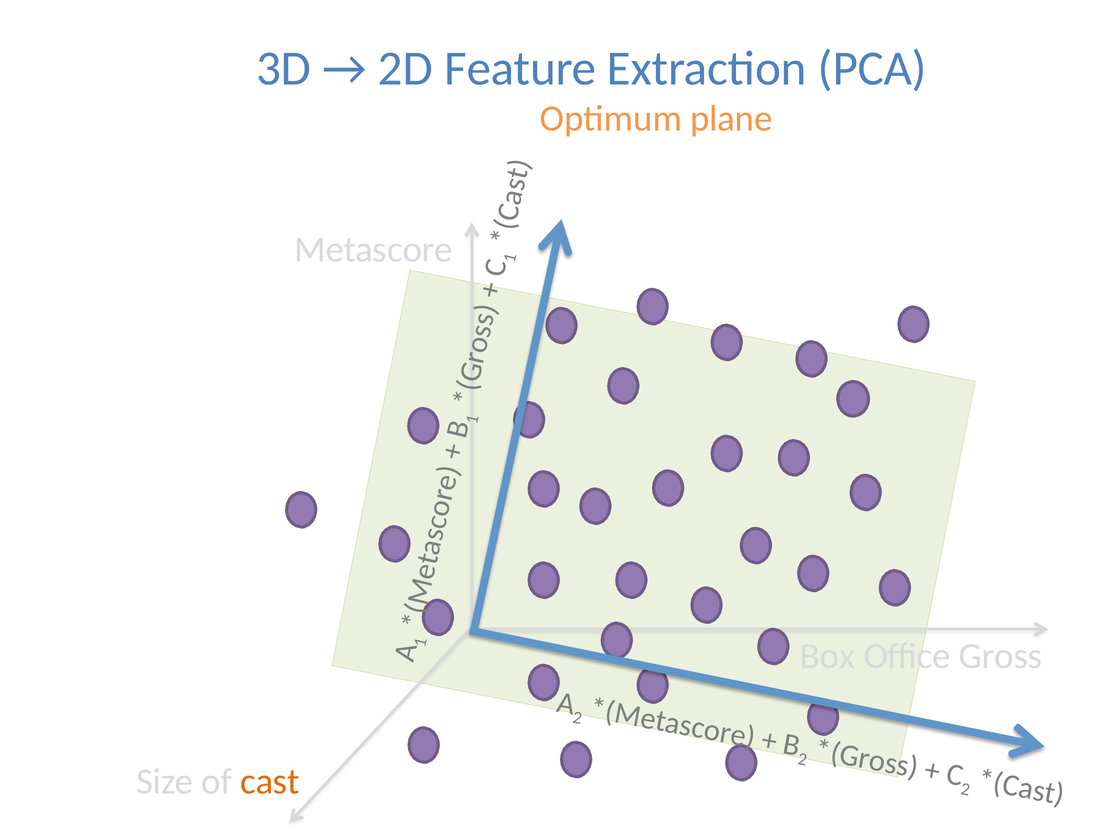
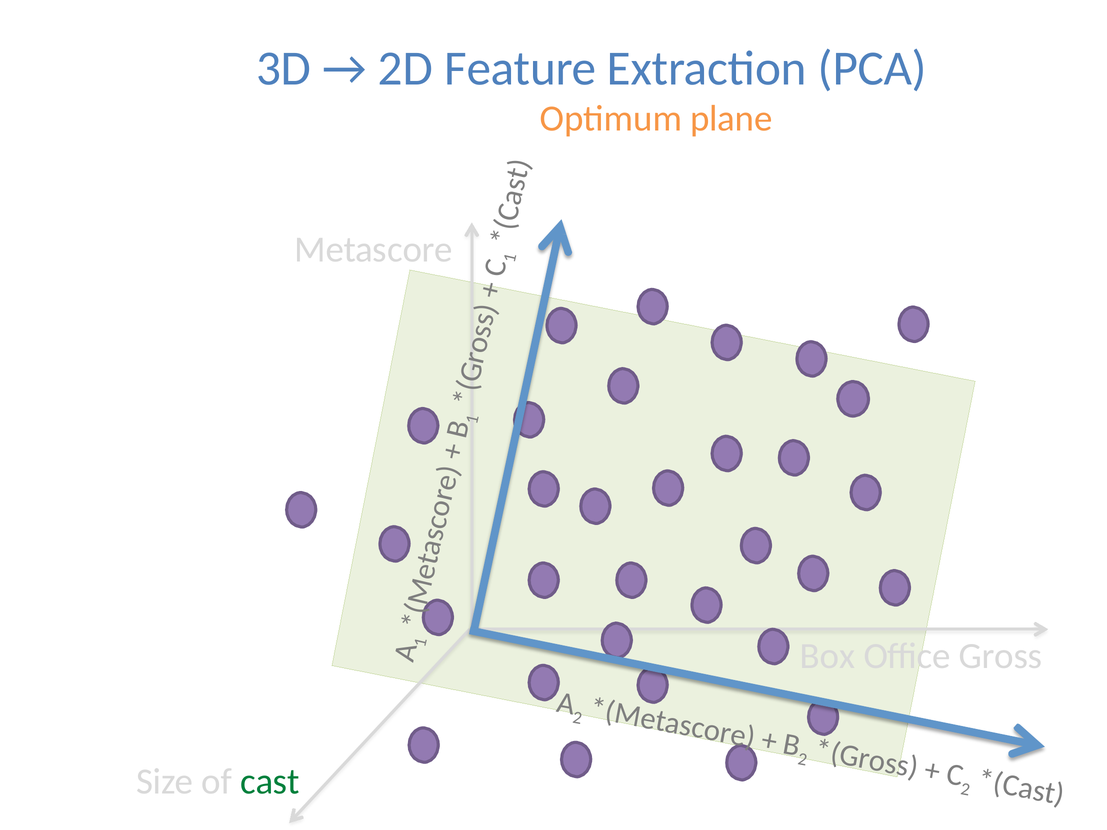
cast colour: orange -> green
